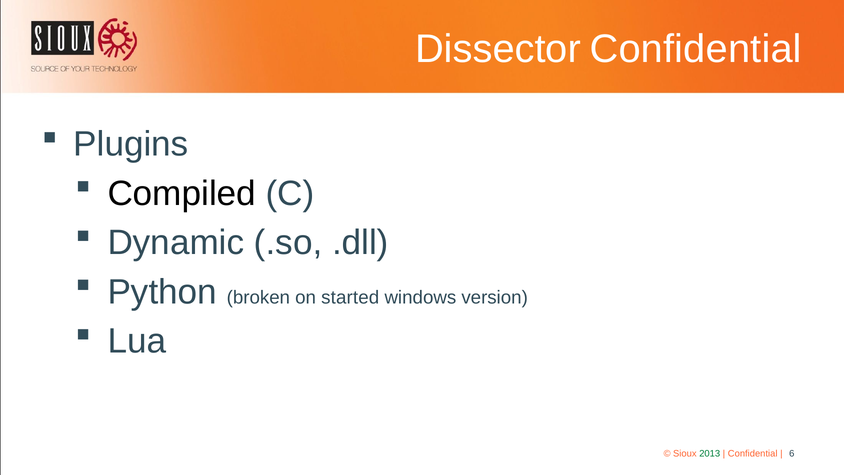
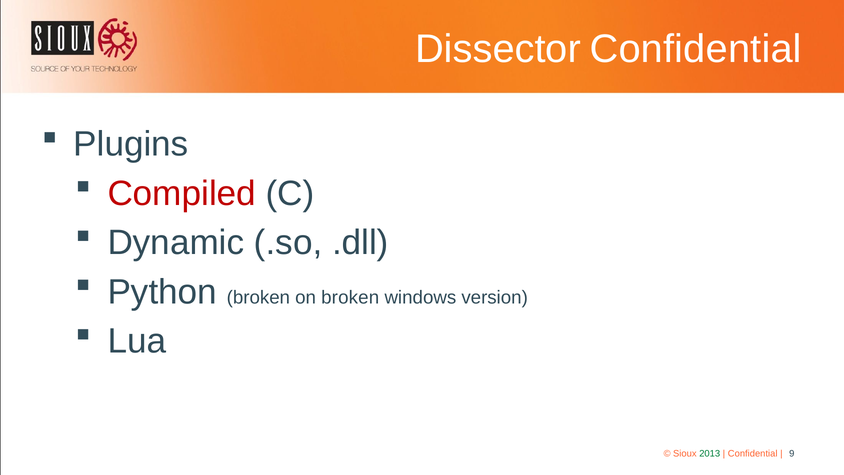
Compiled colour: black -> red
on started: started -> broken
6: 6 -> 9
